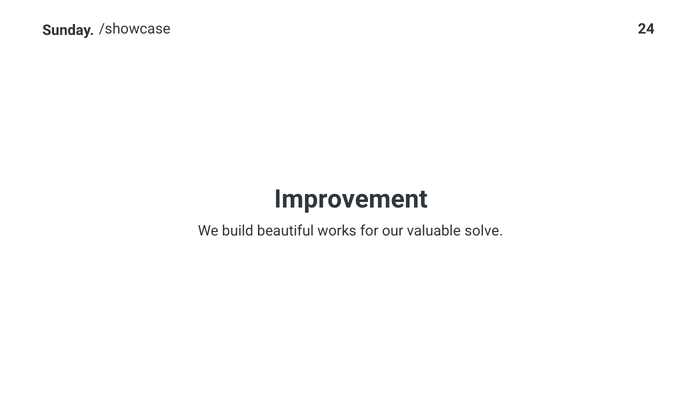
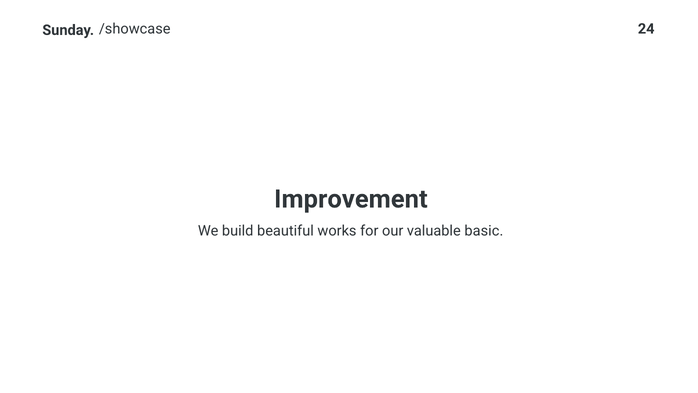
solve: solve -> basic
